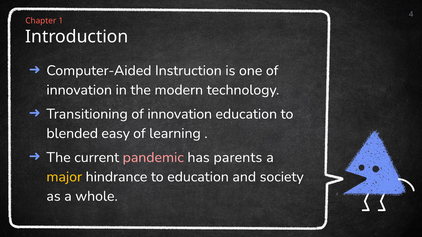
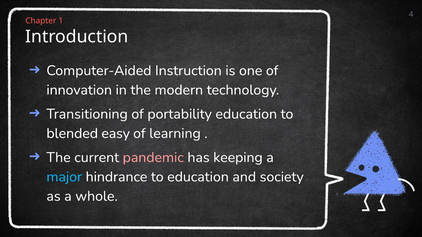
Transitioning of innovation: innovation -> portability
parents: parents -> keeping
major colour: yellow -> light blue
